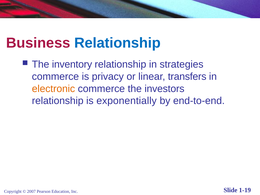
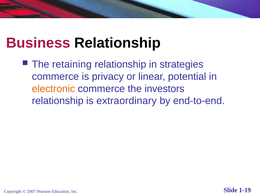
Relationship at (118, 43) colour: blue -> black
inventory: inventory -> retaining
transfers: transfers -> potential
exponentially: exponentially -> extraordinary
